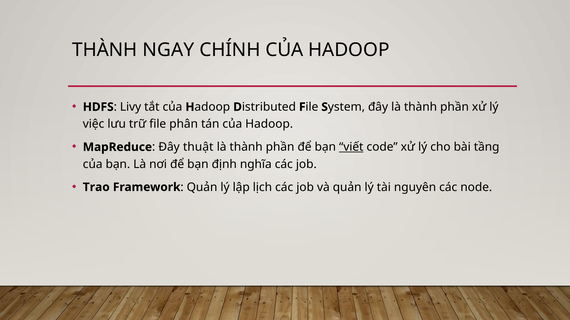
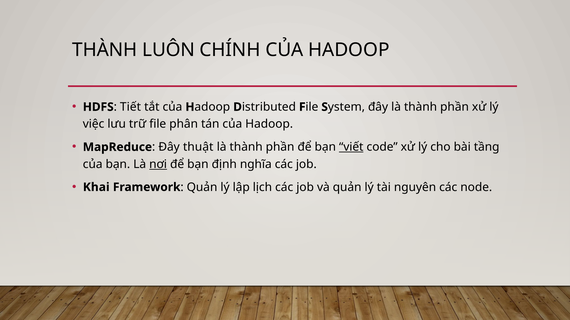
NGAY: NGAY -> LUÔN
Livy: Livy -> Tiết
nơi underline: none -> present
Trao: Trao -> Khai
